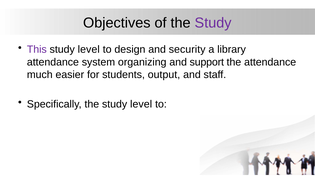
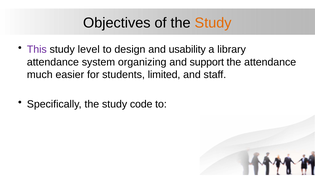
Study at (213, 23) colour: purple -> orange
security: security -> usability
output: output -> limited
the study level: level -> code
